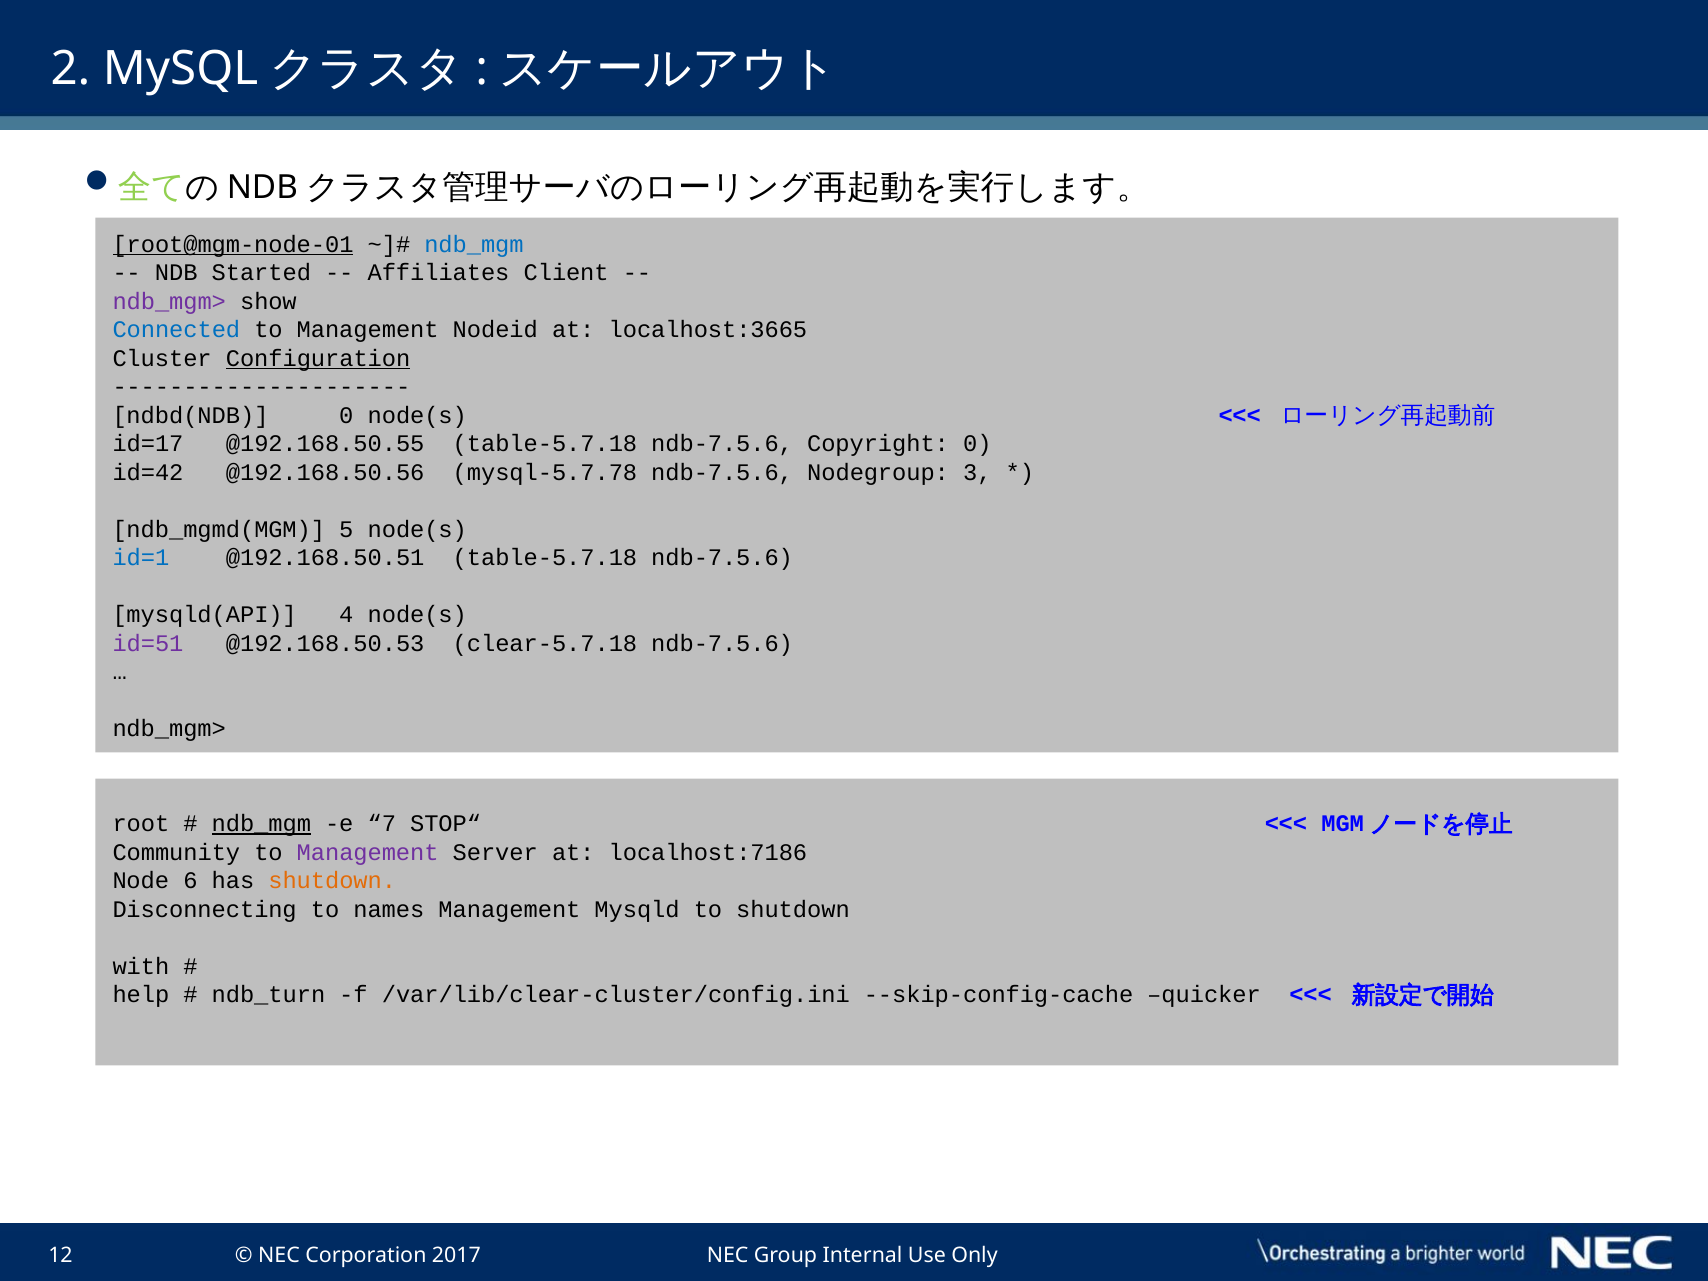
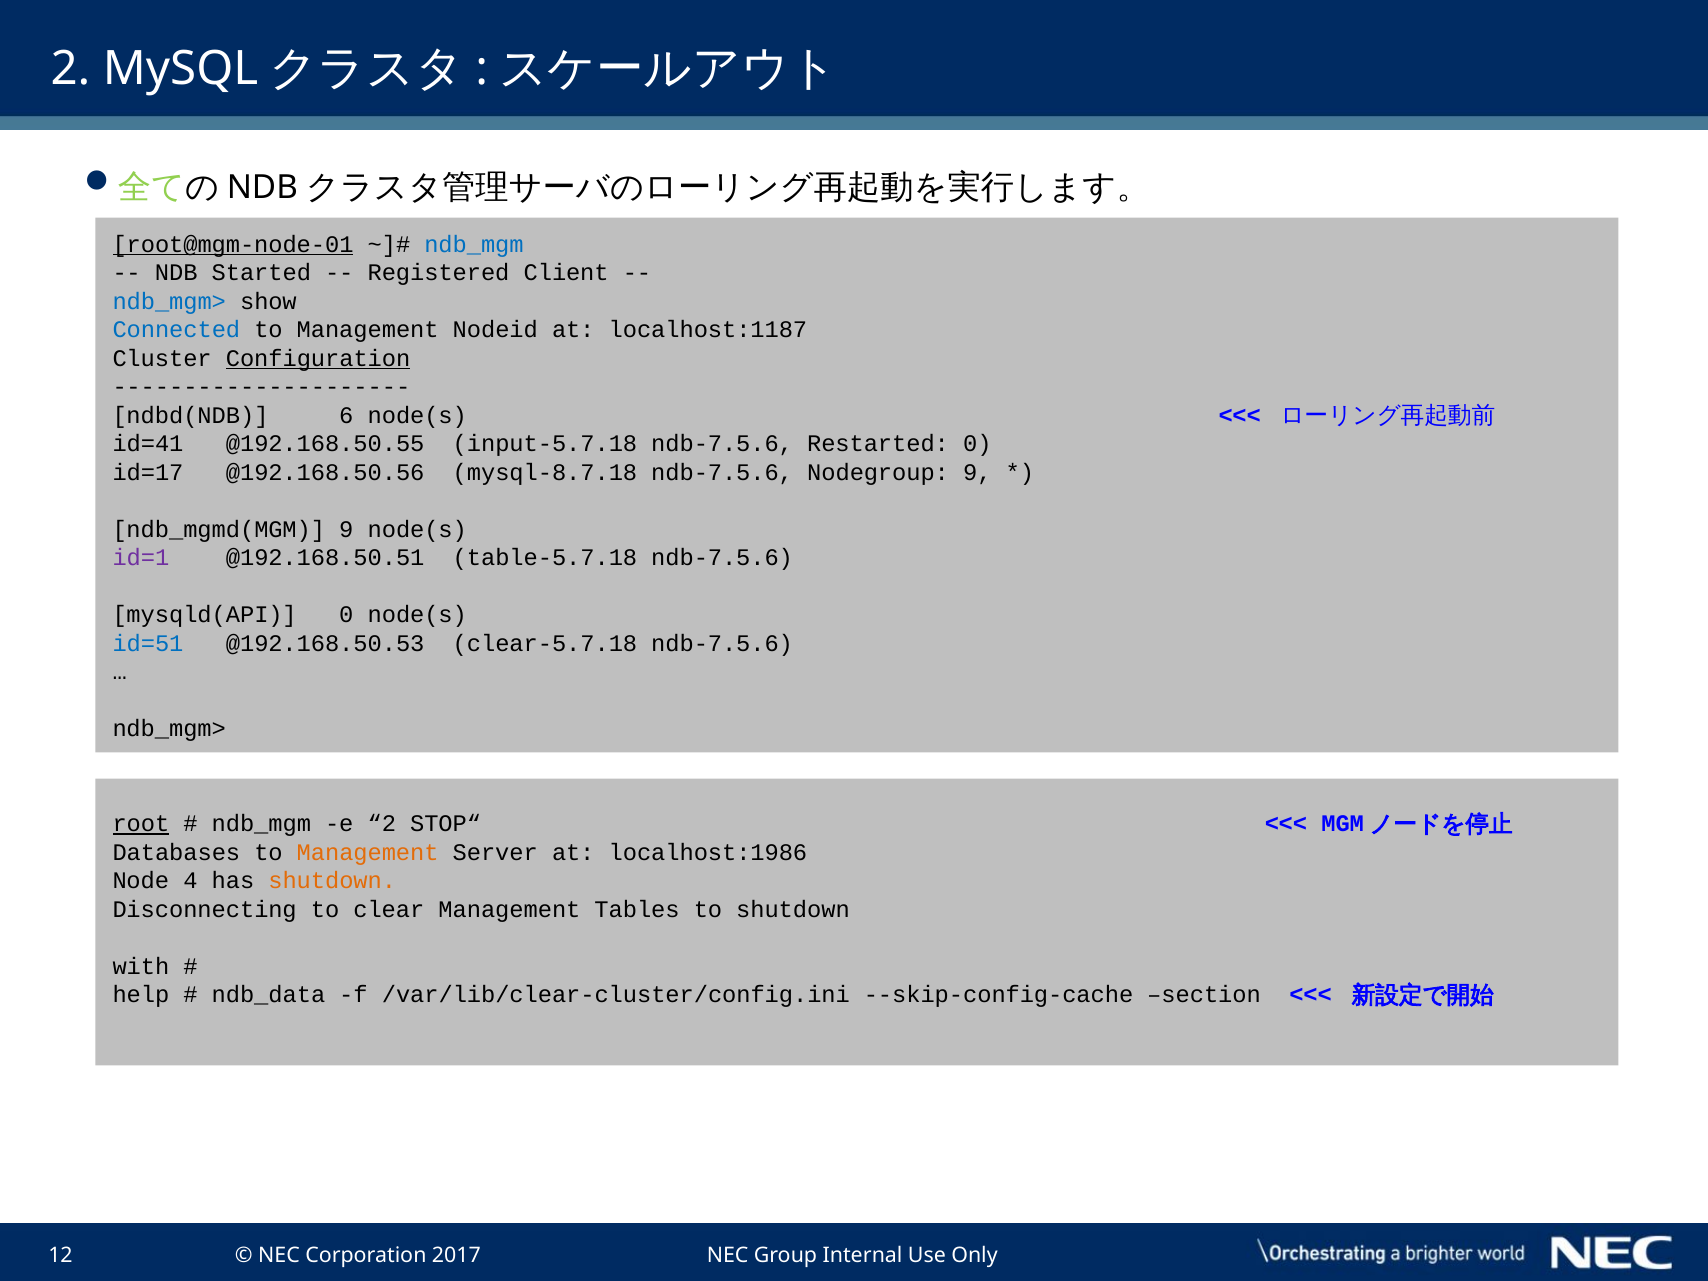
Affiliates: Affiliates -> Registered
ndb_mgm> at (169, 301) colour: purple -> blue
localhost:3665: localhost:3665 -> localhost:1187
ndbd(NDB 0: 0 -> 6
id=17: id=17 -> id=41
@192.168.50.55 table-5.7.18: table-5.7.18 -> input-5.7.18
Copyright: Copyright -> Restarted
id=42: id=42 -> id=17
mysql-5.7.78: mysql-5.7.78 -> mysql-8.7.18
Nodegroup 3: 3 -> 9
ndb_mgmd(MGM 5: 5 -> 9
id=1 colour: blue -> purple
mysqld(API 4: 4 -> 0
id=51 colour: purple -> blue
root underline: none -> present
ndb_mgm at (261, 824) underline: present -> none
e 7: 7 -> 2
Community: Community -> Databases
Management at (368, 852) colour: purple -> orange
localhost:7186: localhost:7186 -> localhost:1986
6: 6 -> 4
names: names -> clear
Mysqld: Mysqld -> Tables
ndb_turn: ndb_turn -> ndb_data
quicker: quicker -> section
